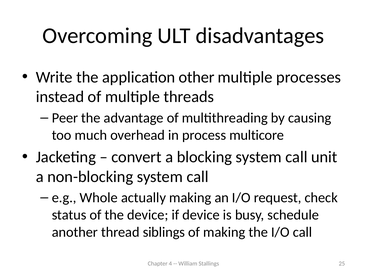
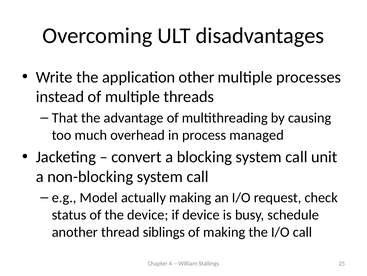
Peer: Peer -> That
multicore: multicore -> managed
Whole: Whole -> Model
